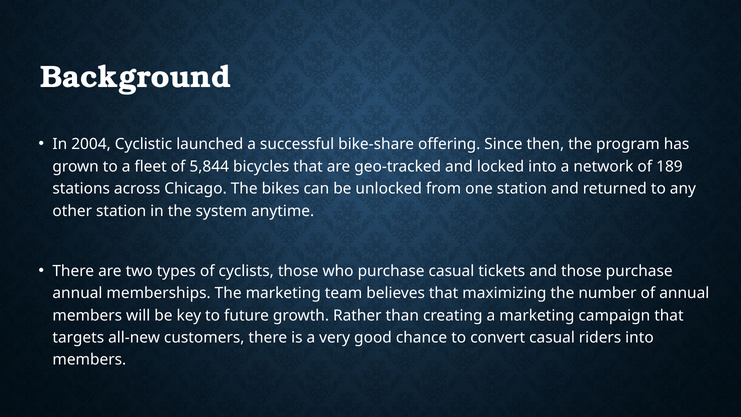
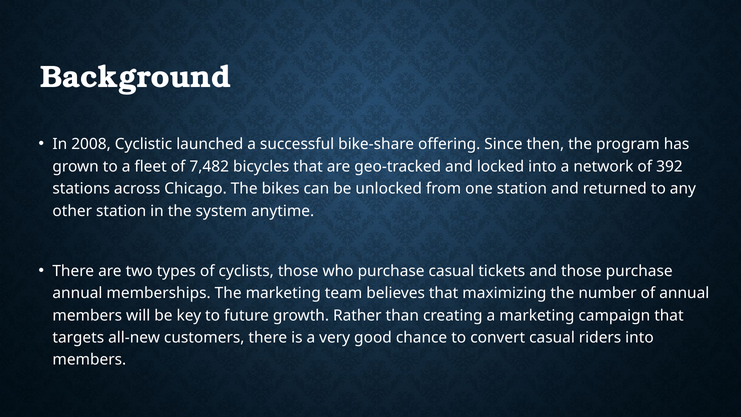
2004: 2004 -> 2008
5,844: 5,844 -> 7,482
189: 189 -> 392
